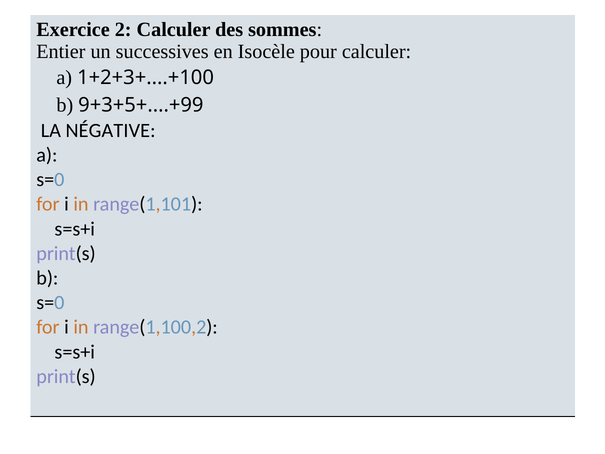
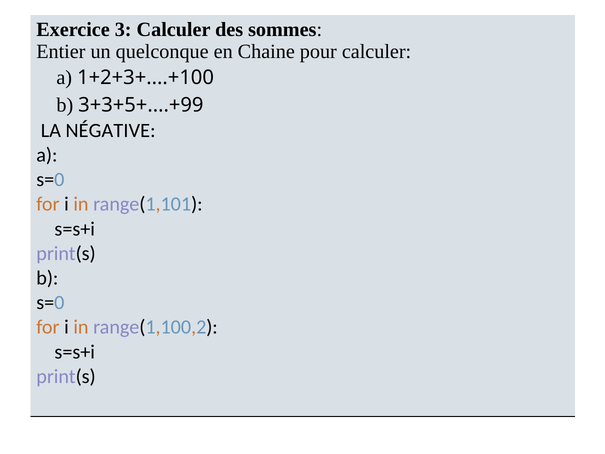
2: 2 -> 3
successives: successives -> quelconque
Isocèle: Isocèle -> Chaine
9+3+5+....+99: 9+3+5+....+99 -> 3+3+5+....+99
